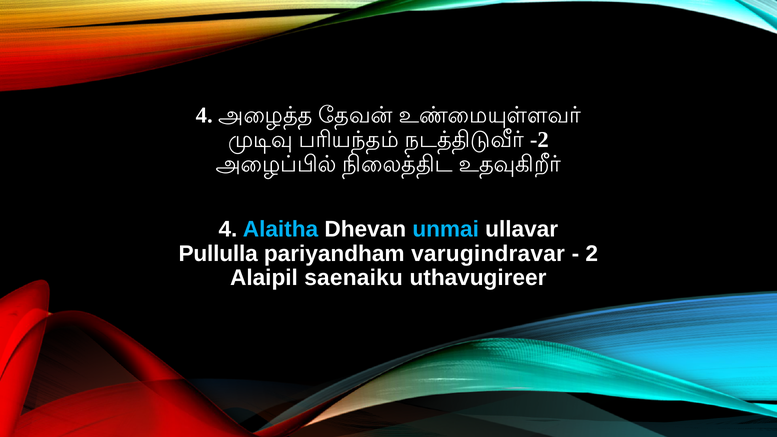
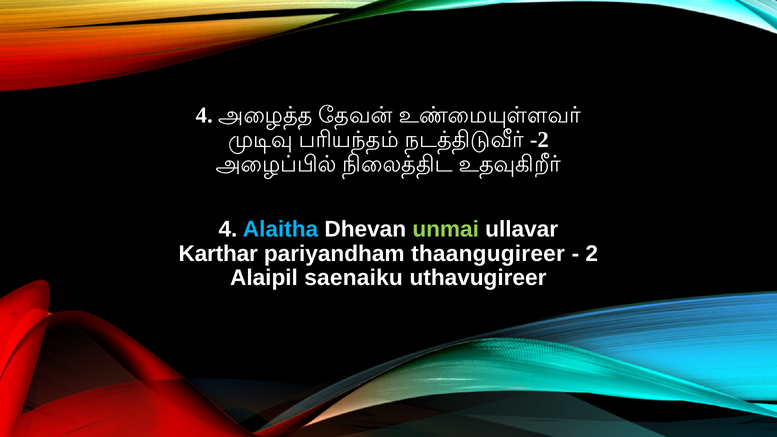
unmai colour: light blue -> light green
Pullulla: Pullulla -> Karthar
varugindravar: varugindravar -> thaangugireer
